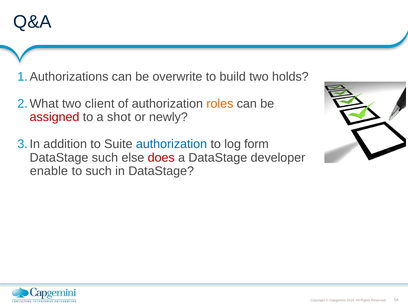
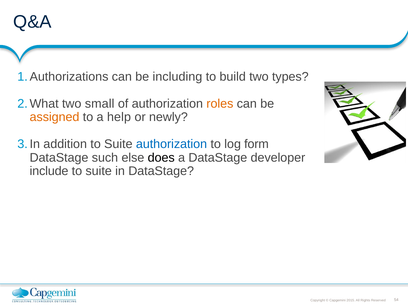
overwrite: overwrite -> including
holds: holds -> types
client: client -> small
assigned colour: red -> orange
shot: shot -> help
does colour: red -> black
enable: enable -> include
such at (99, 171): such -> suite
